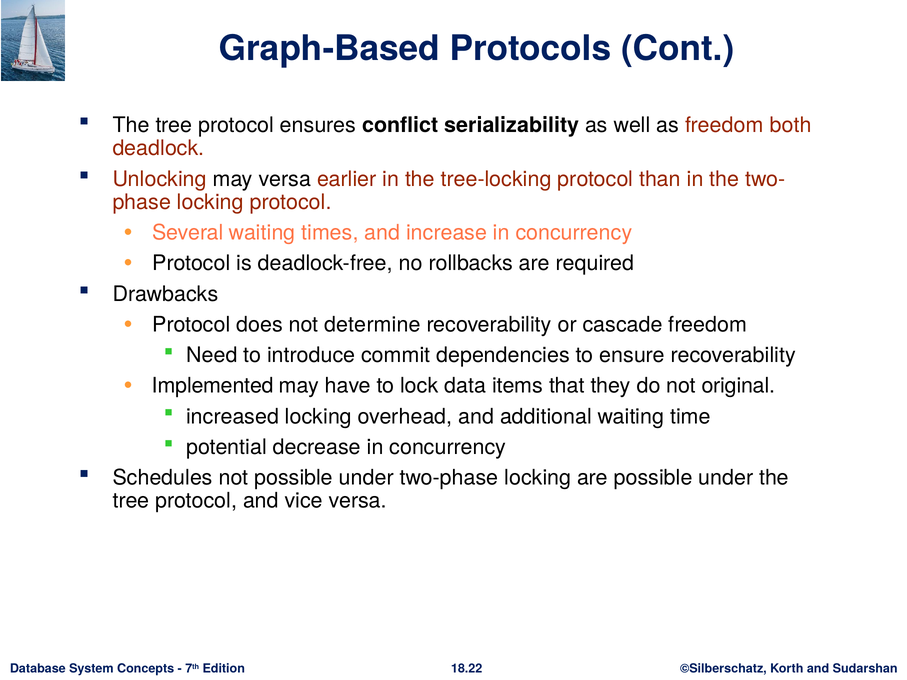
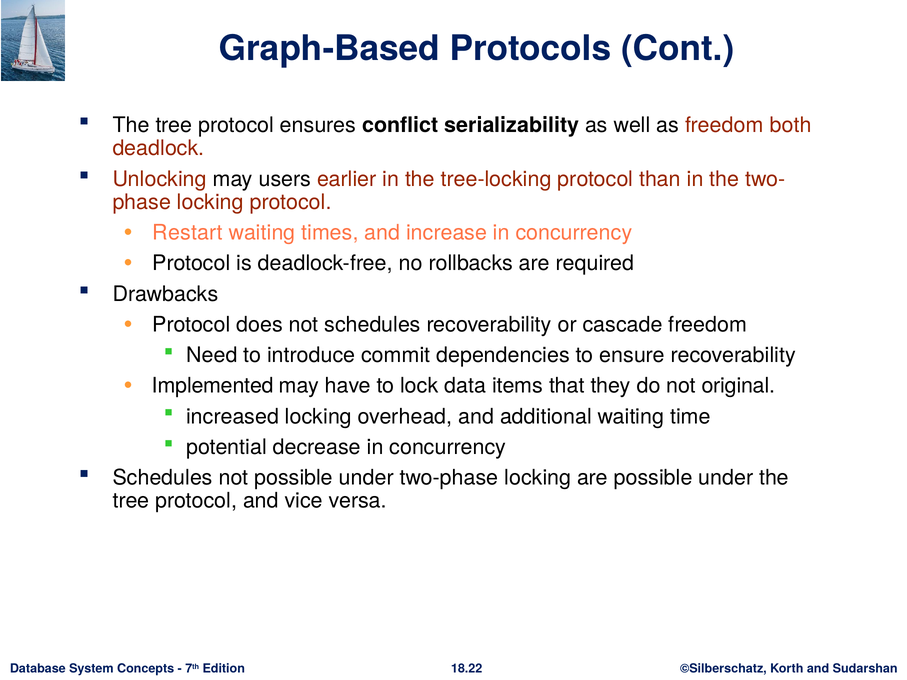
may versa: versa -> users
Several: Several -> Restart
not determine: determine -> schedules
